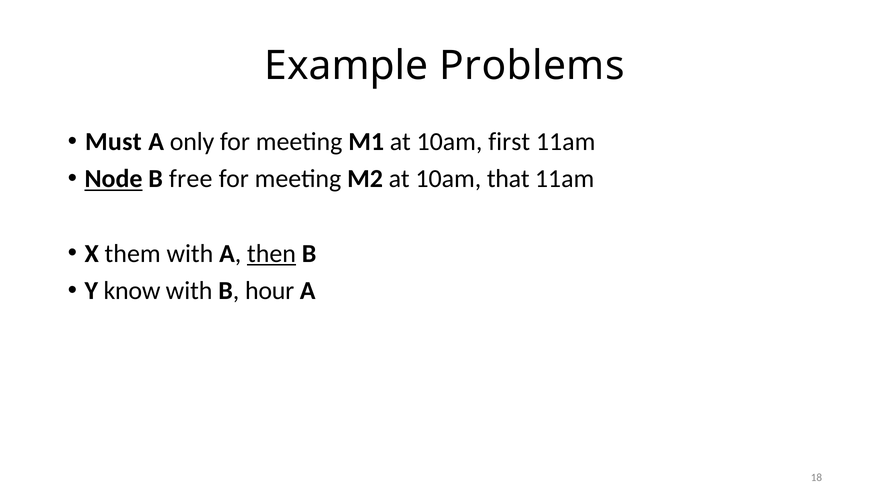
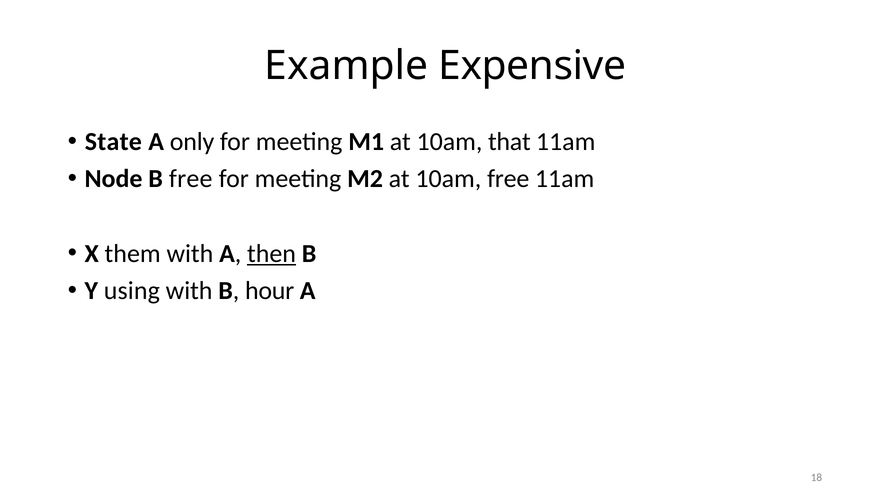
Problems: Problems -> Expensive
Must: Must -> State
first: first -> that
Node underline: present -> none
10am that: that -> free
know: know -> using
